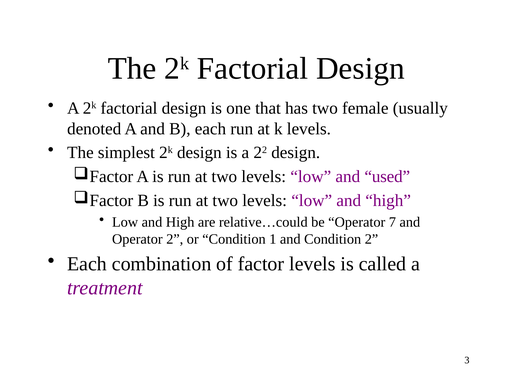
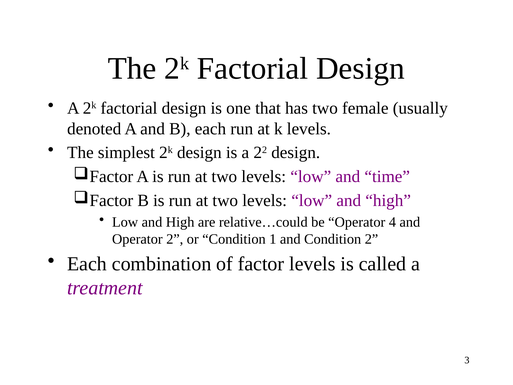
used: used -> time
7: 7 -> 4
